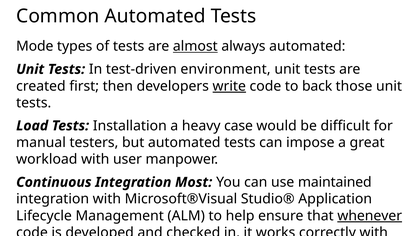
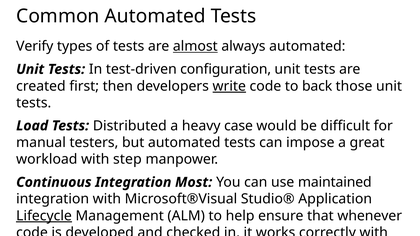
Mode: Mode -> Verify
environment: environment -> configuration
Installation: Installation -> Distributed
user: user -> step
Lifecycle underline: none -> present
whenever underline: present -> none
